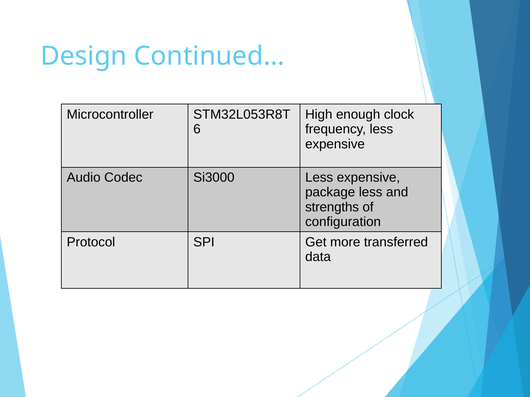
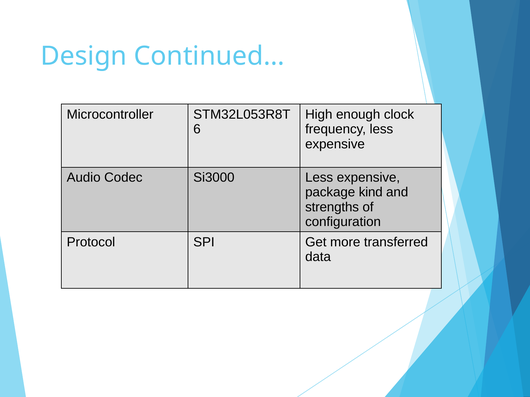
package less: less -> kind
